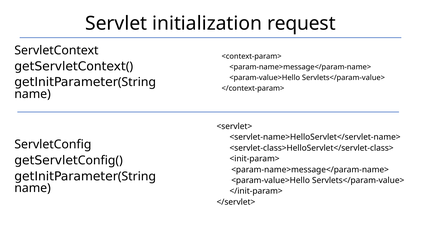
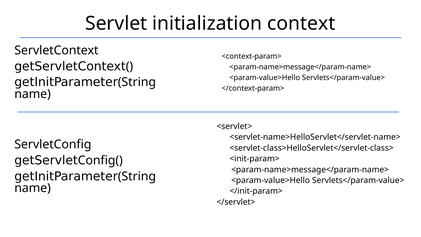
request: request -> context
